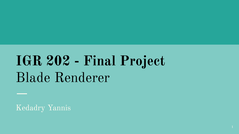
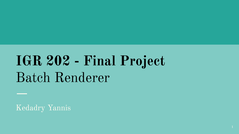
Blade: Blade -> Batch
